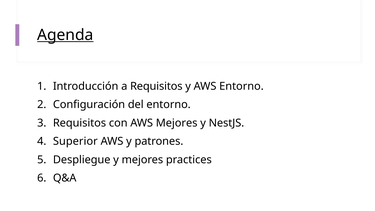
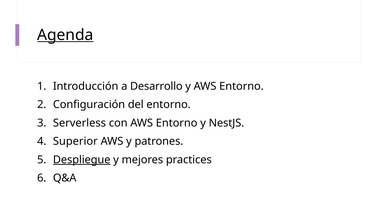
a Requisitos: Requisitos -> Desarrollo
Requisitos at (80, 123): Requisitos -> Serverless
con AWS Mejores: Mejores -> Entorno
Despliegue underline: none -> present
